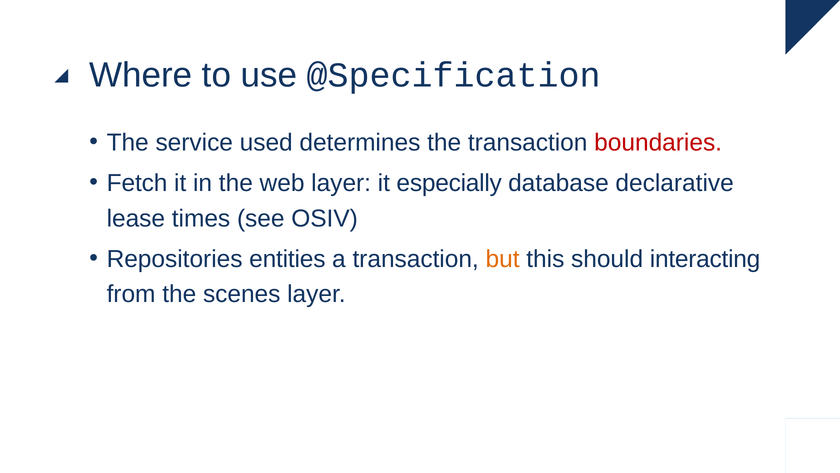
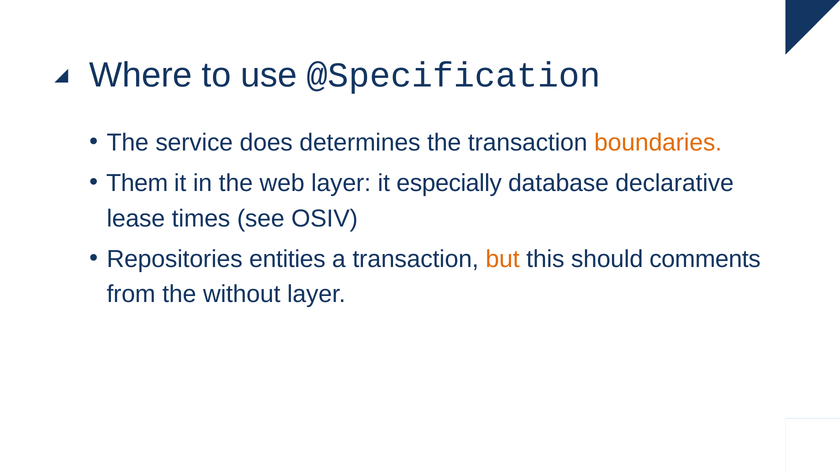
used: used -> does
boundaries colour: red -> orange
Fetch: Fetch -> Them
interacting: interacting -> comments
scenes: scenes -> without
